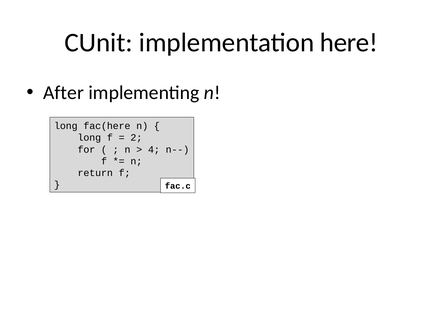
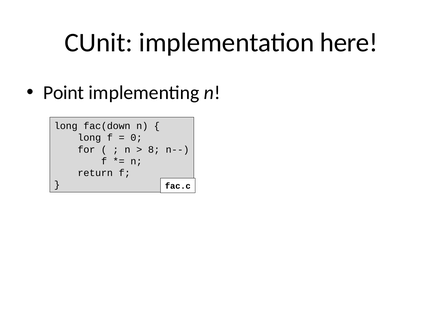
After: After -> Point
fac(here: fac(here -> fac(down
2: 2 -> 0
4: 4 -> 8
